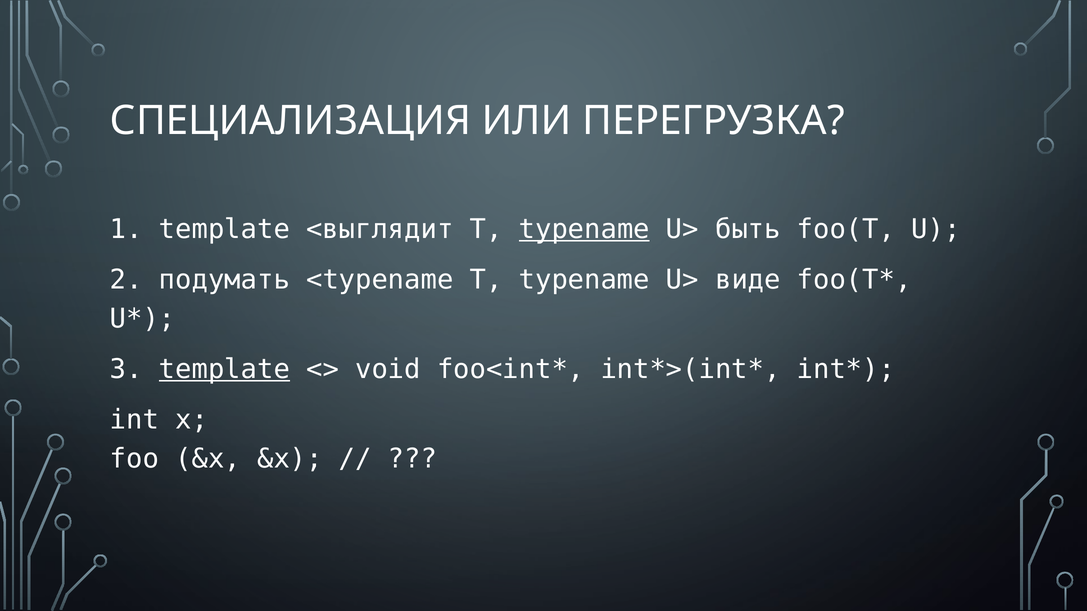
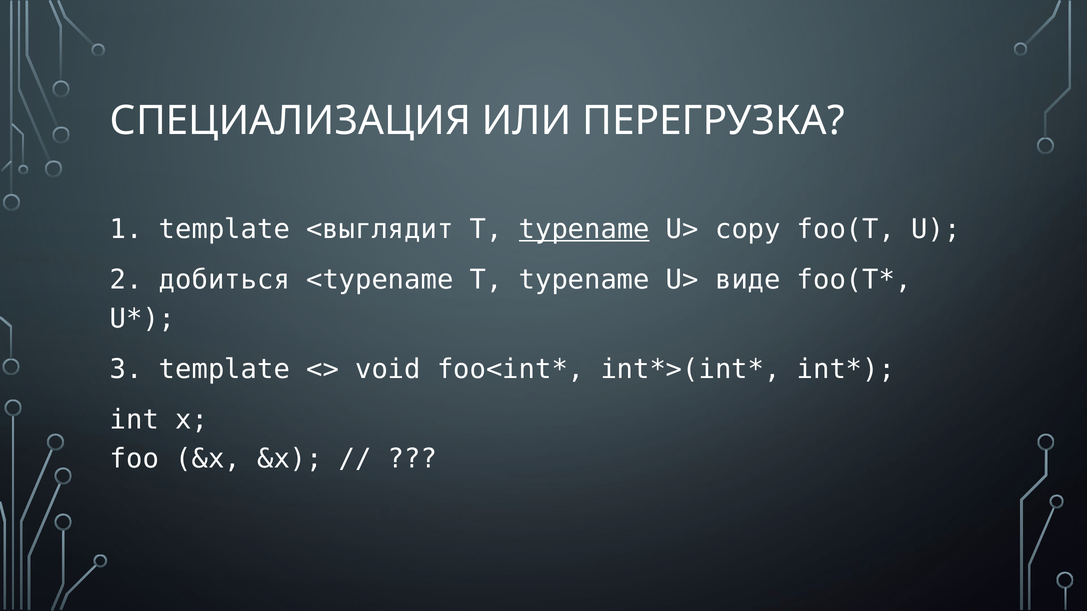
быть: быть -> copy
подумать: подумать -> добиться
template at (224, 369) underline: present -> none
